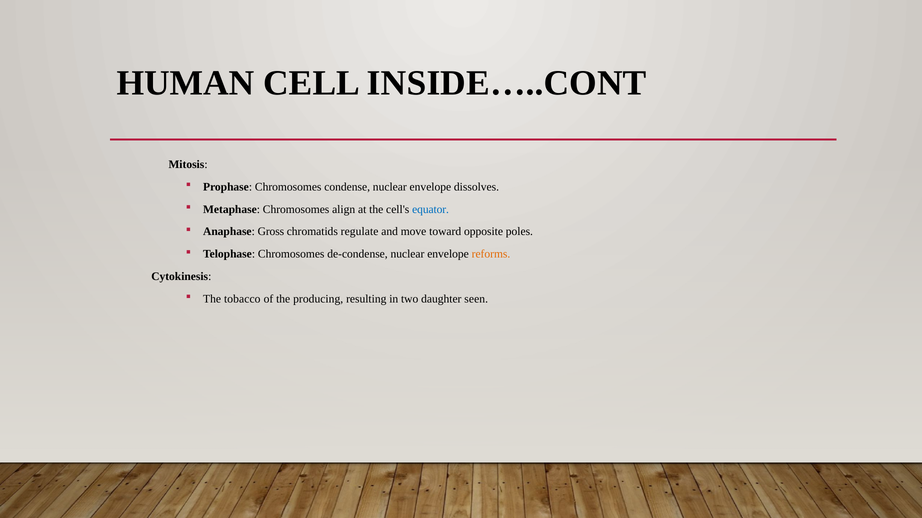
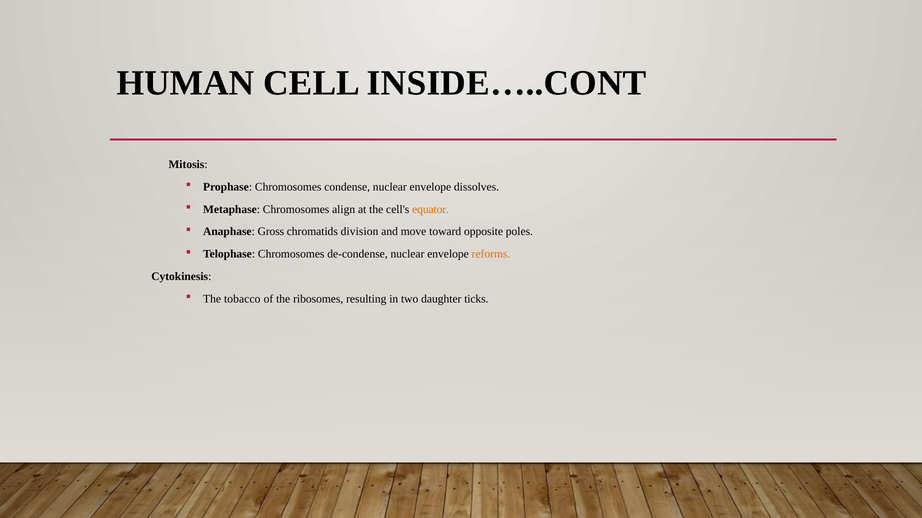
equator colour: blue -> orange
regulate: regulate -> division
producing: producing -> ribosomes
seen: seen -> ticks
